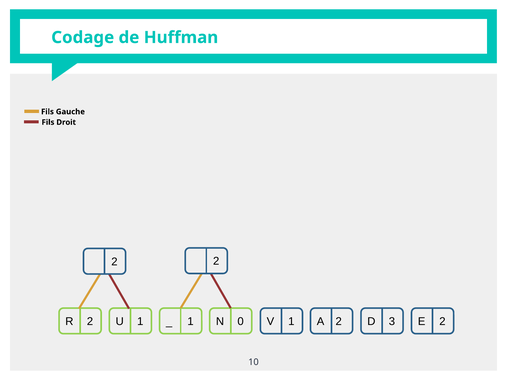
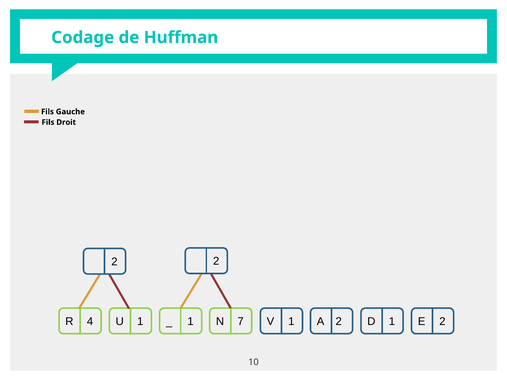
R 2: 2 -> 4
0: 0 -> 7
D 3: 3 -> 1
